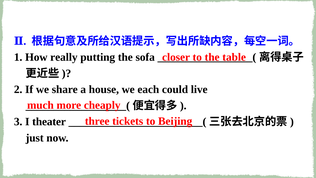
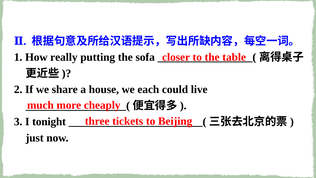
theater: theater -> tonight
